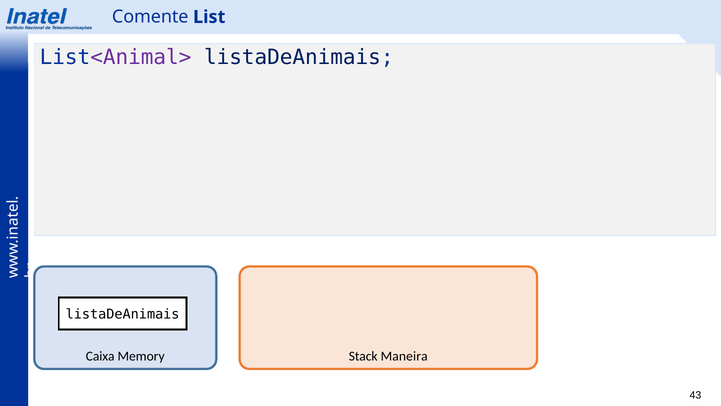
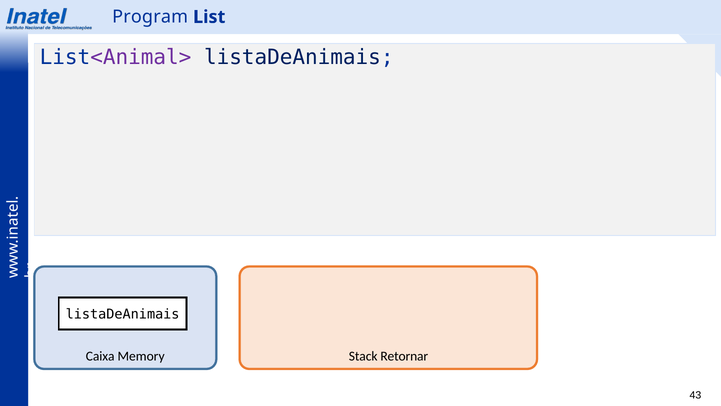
Comente: Comente -> Program
Maneira: Maneira -> Retornar
